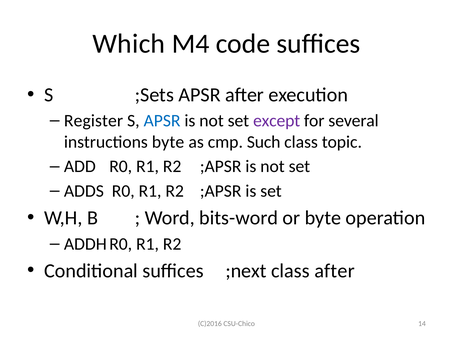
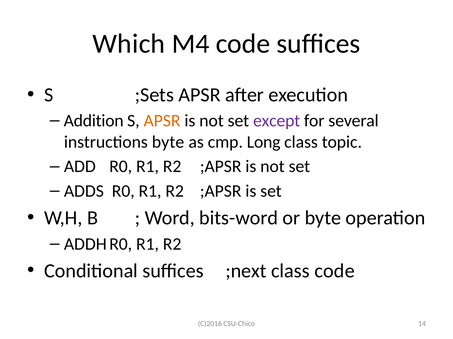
Register: Register -> Addition
APSR at (162, 121) colour: blue -> orange
Such: Such -> Long
class after: after -> code
